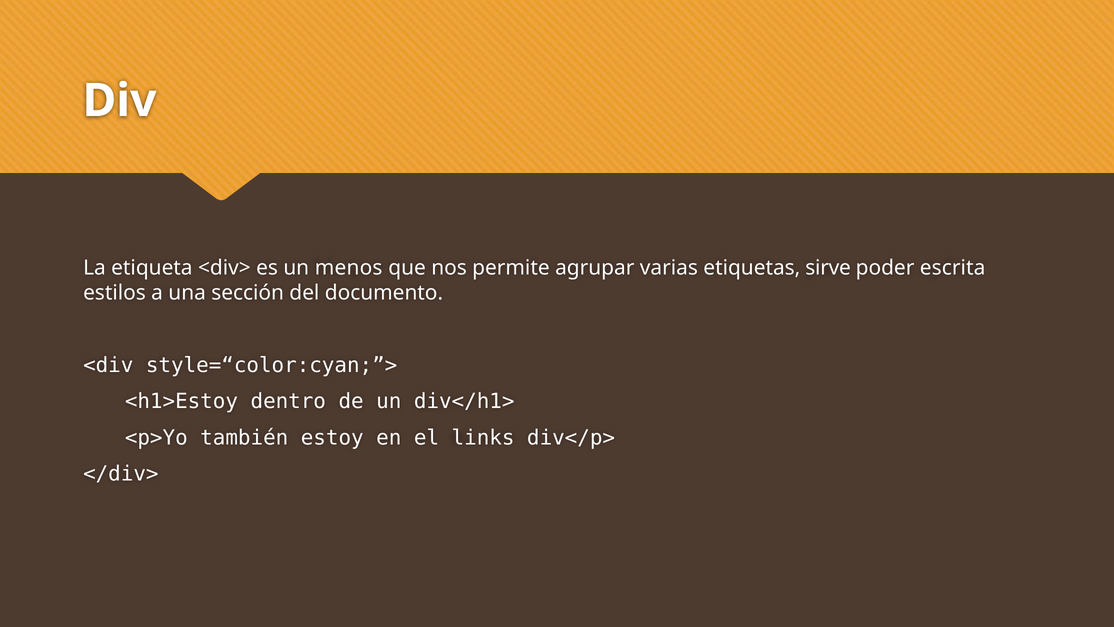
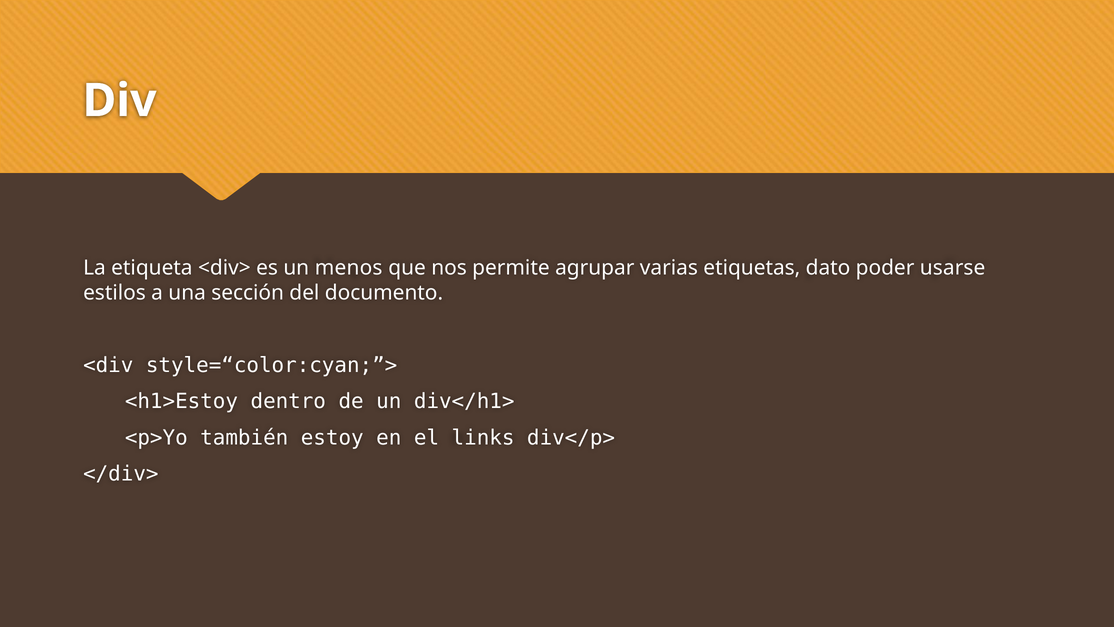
sirve: sirve -> dato
escrita: escrita -> usarse
